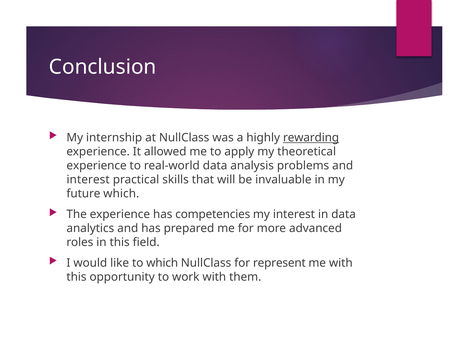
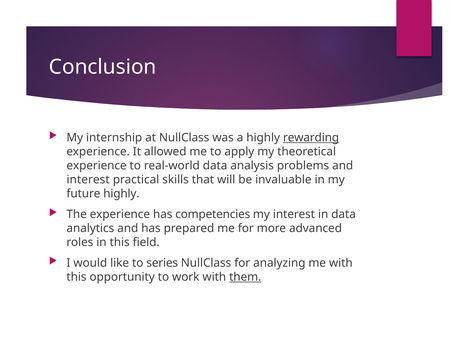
future which: which -> highly
to which: which -> series
represent: represent -> analyzing
them underline: none -> present
